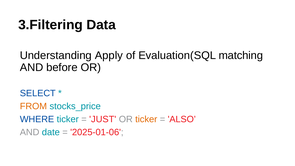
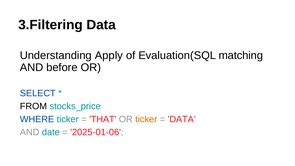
FROM colour: orange -> black
JUST: JUST -> THAT
ALSO at (182, 119): ALSO -> DATA
